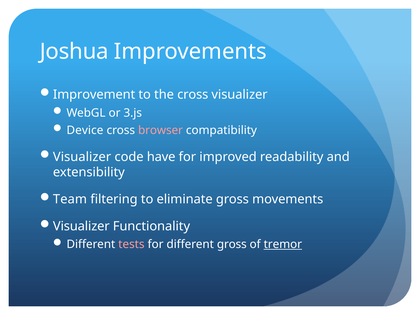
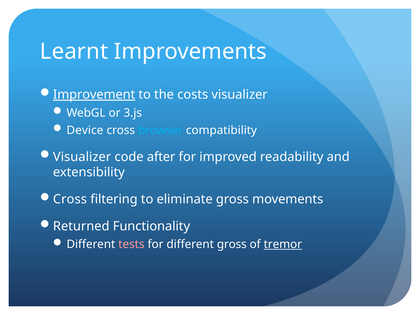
Joshua: Joshua -> Learnt
Improvement underline: none -> present
the cross: cross -> costs
browser colour: pink -> light blue
have: have -> after
Team at (70, 199): Team -> Cross
Visualizer at (81, 226): Visualizer -> Returned
